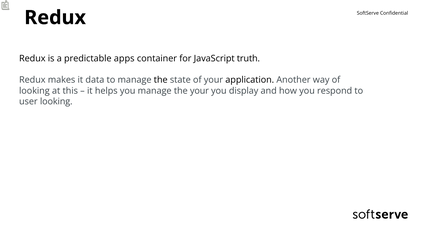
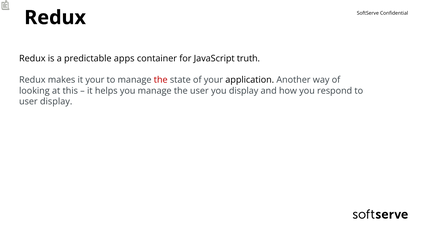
it data: data -> your
the at (161, 80) colour: black -> red
the your: your -> user
user looking: looking -> display
